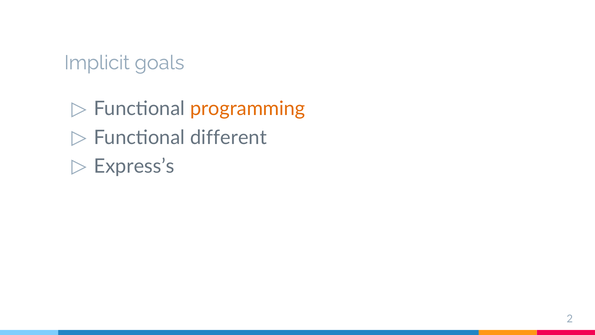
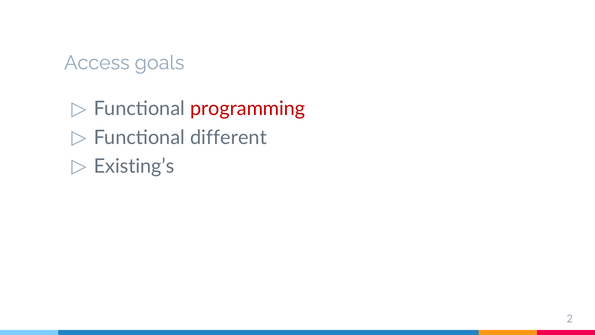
Implicit: Implicit -> Access
programming colour: orange -> red
Express’s: Express’s -> Existing’s
